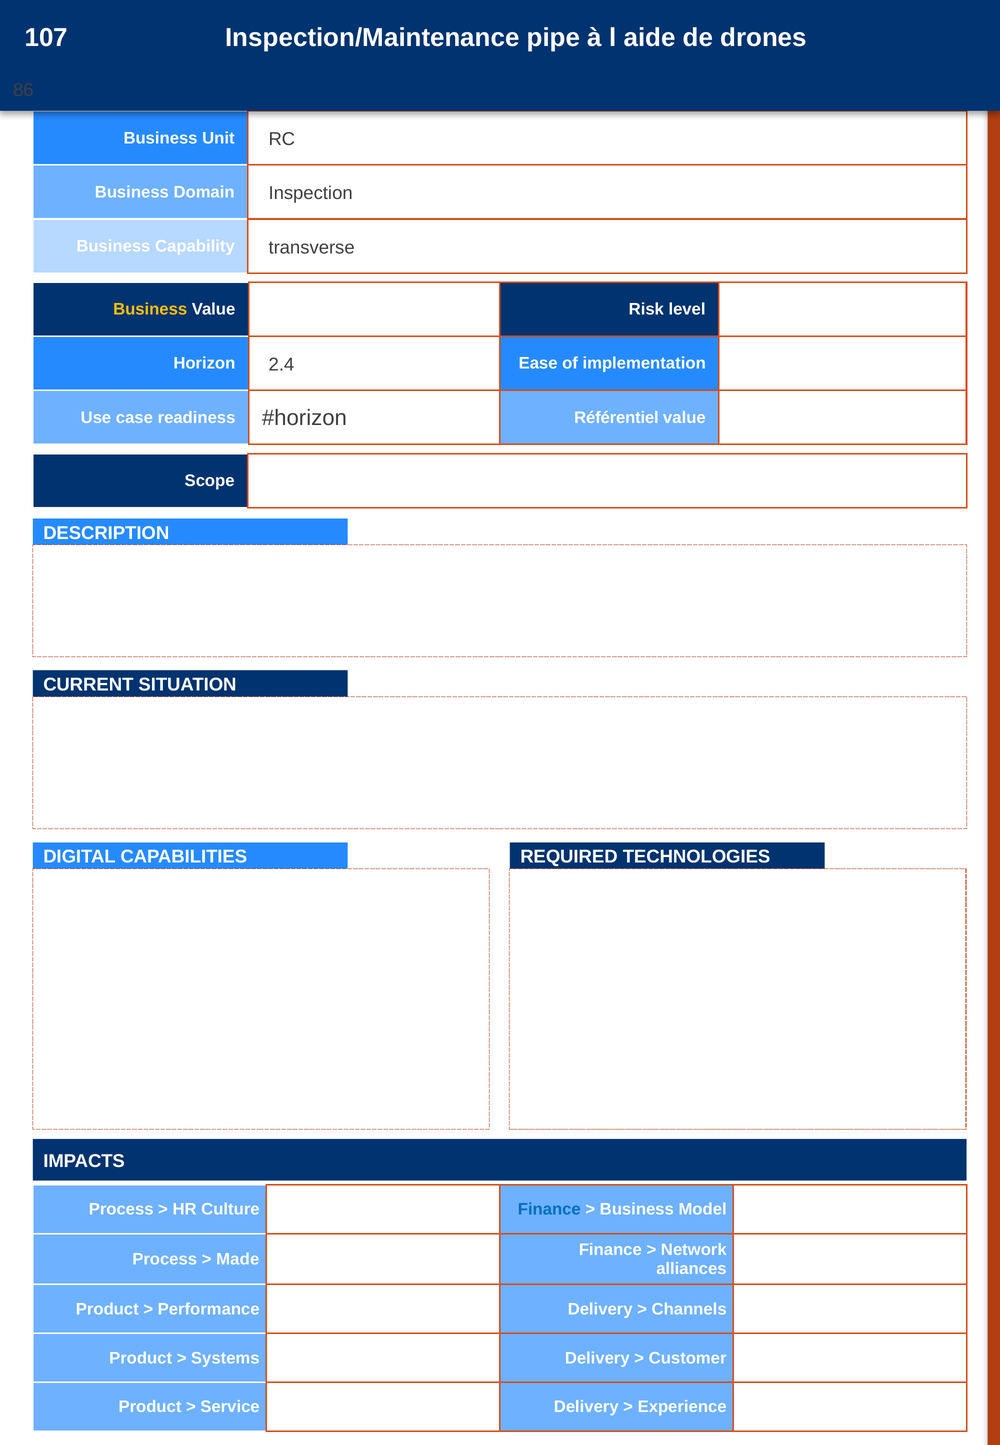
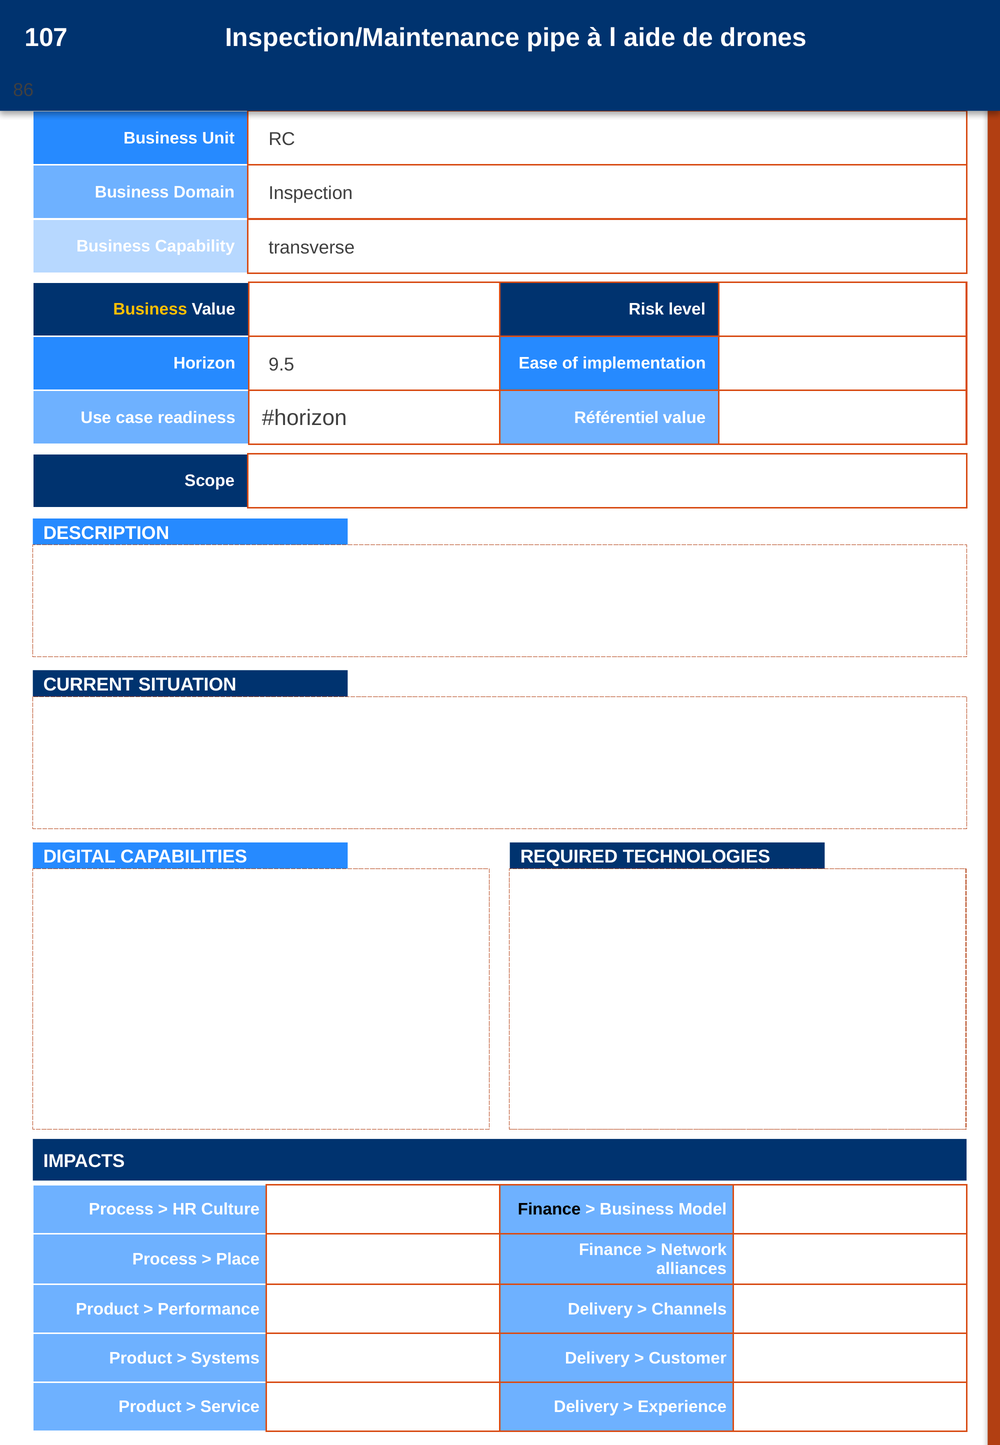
2.4: 2.4 -> 9.5
Finance at (549, 1209) colour: blue -> black
Made: Made -> Place
